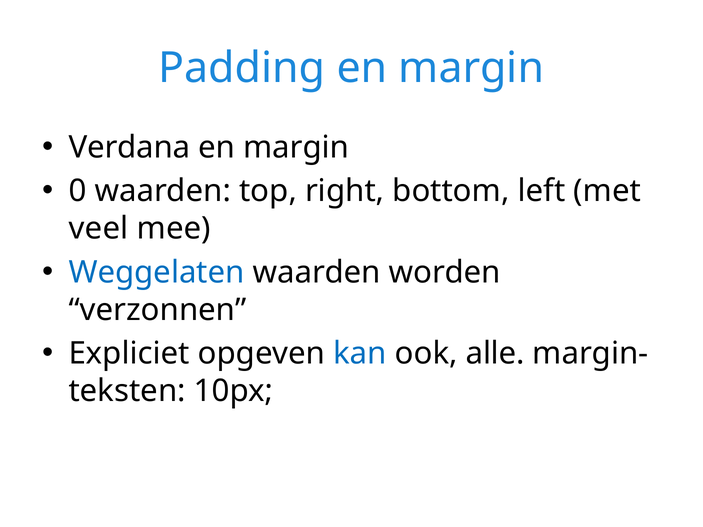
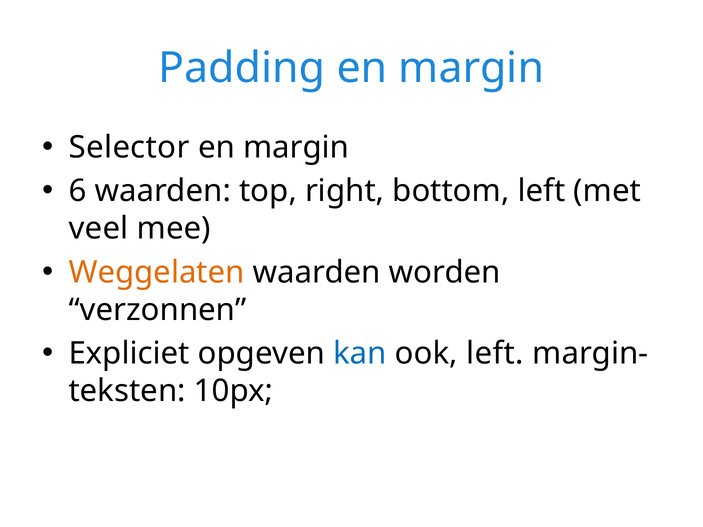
Verdana: Verdana -> Selector
0: 0 -> 6
Weggelaten colour: blue -> orange
ook alle: alle -> left
